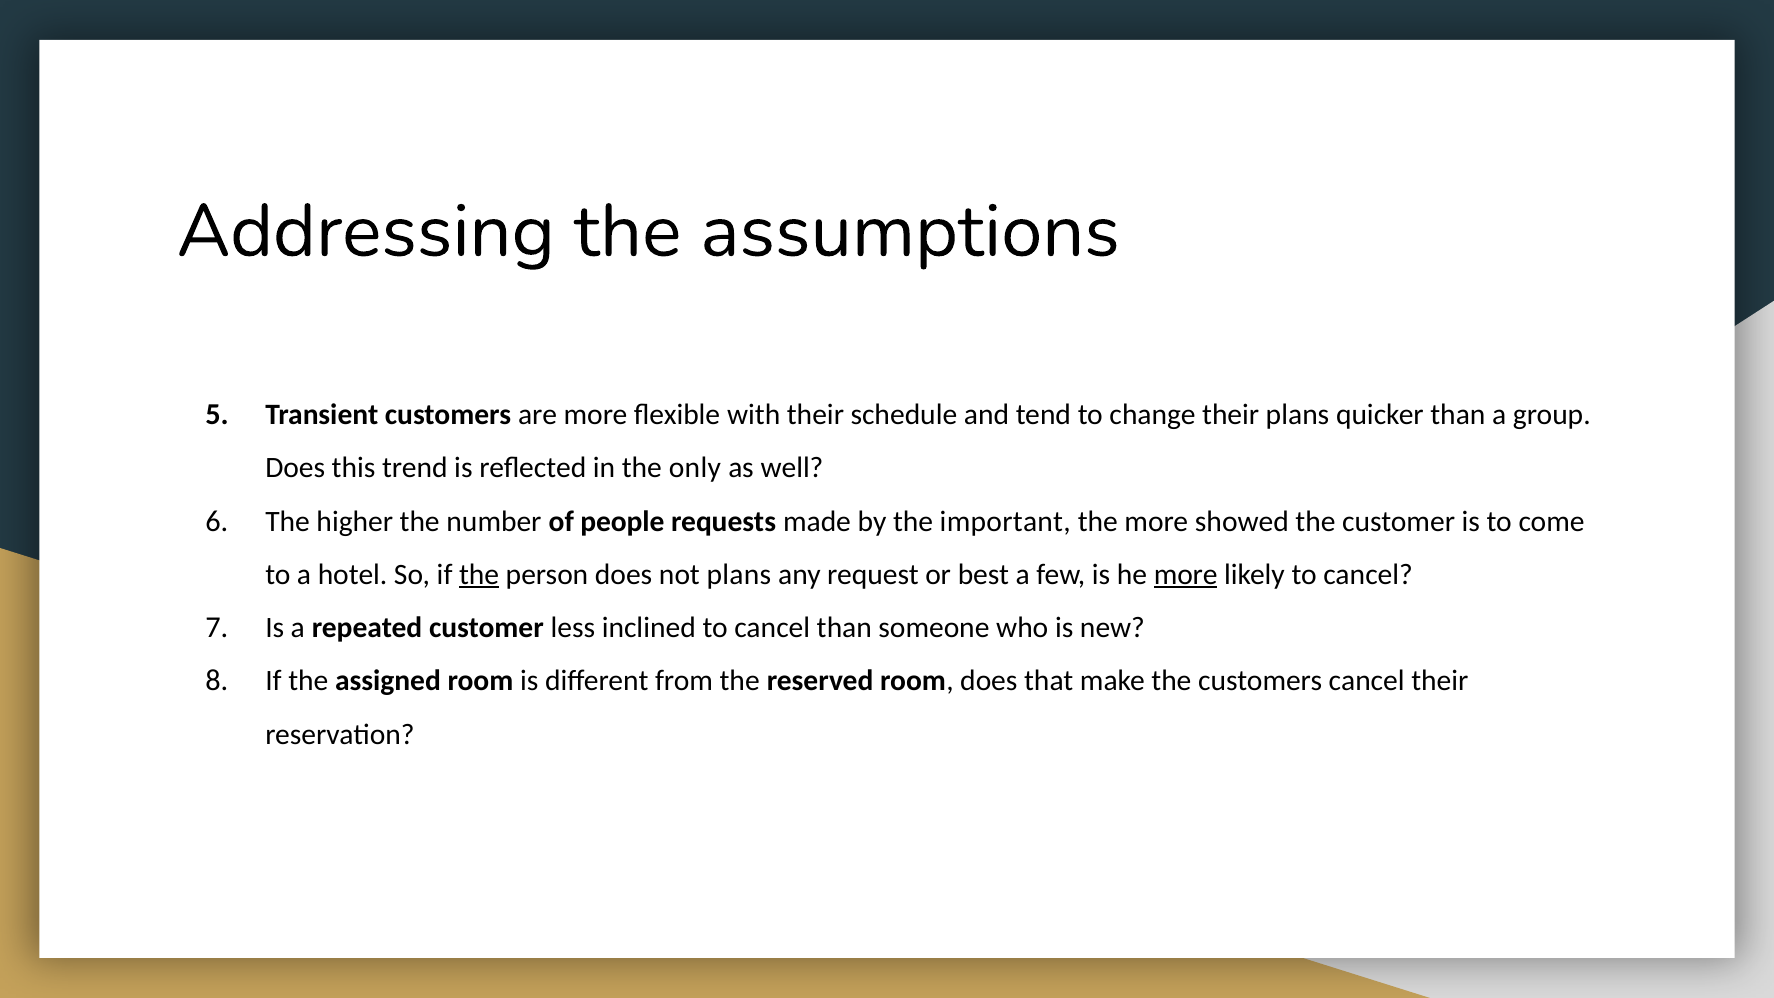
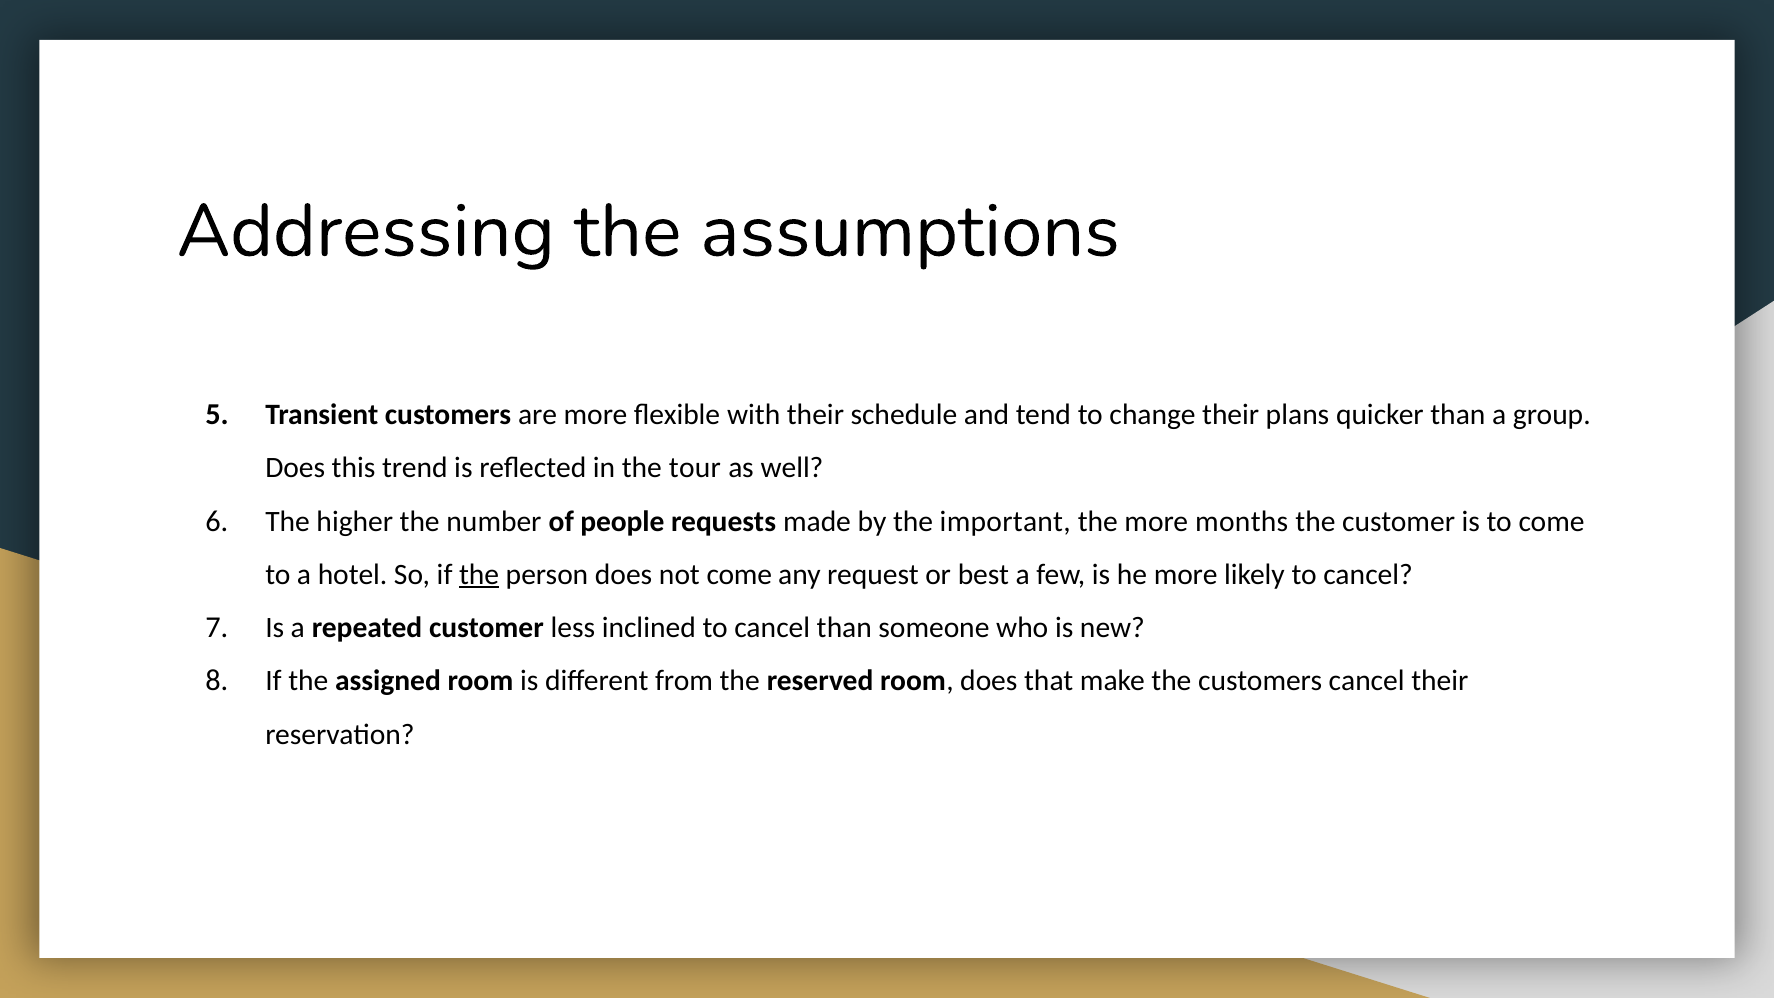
only: only -> tour
showed: showed -> months
not plans: plans -> come
more at (1186, 575) underline: present -> none
